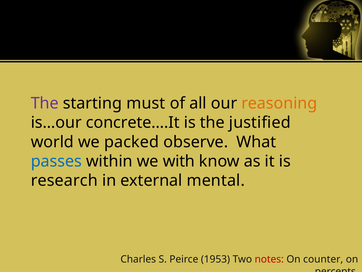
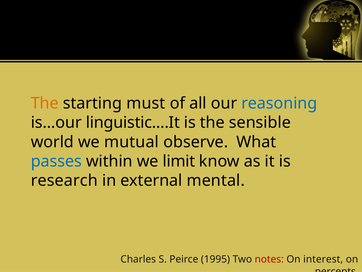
The at (45, 103) colour: purple -> orange
reasoning colour: orange -> blue
concrete….It: concrete….It -> linguistic….It
justified: justified -> sensible
packed: packed -> mutual
with: with -> limit
1953: 1953 -> 1995
counter: counter -> interest
